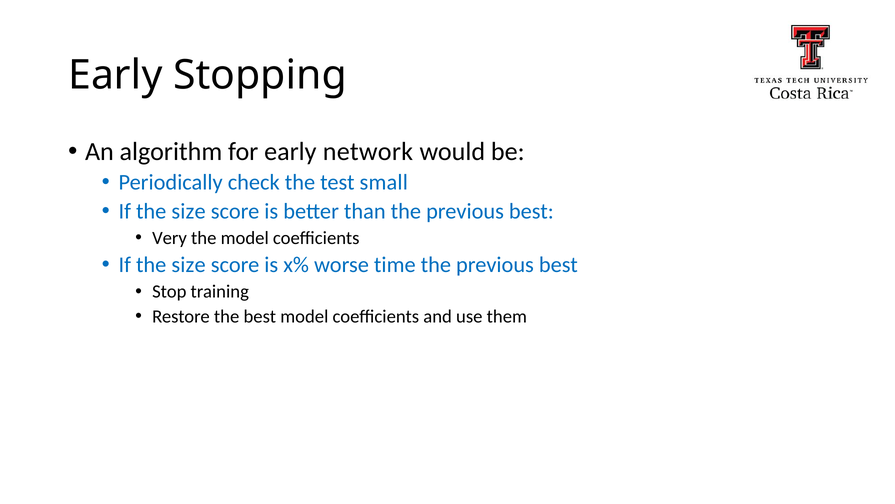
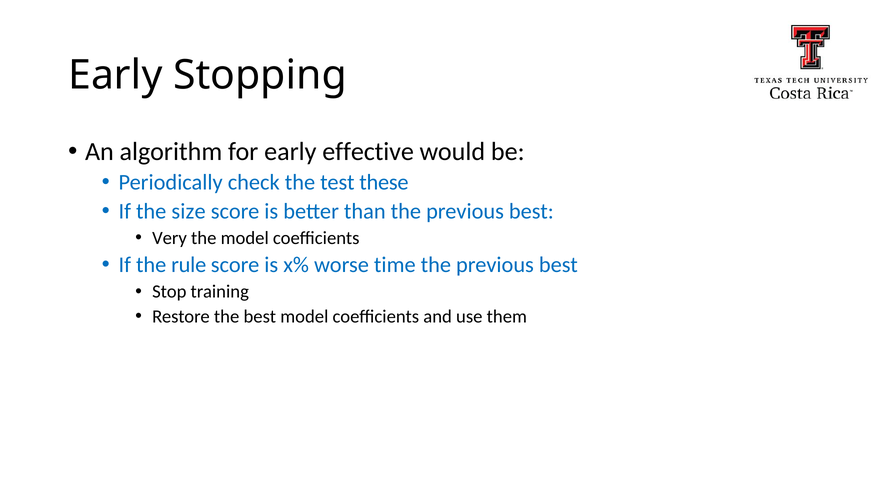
network: network -> effective
small: small -> these
size at (189, 265): size -> rule
